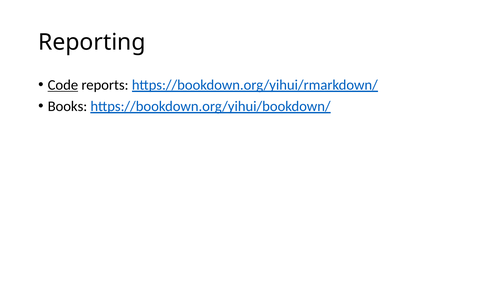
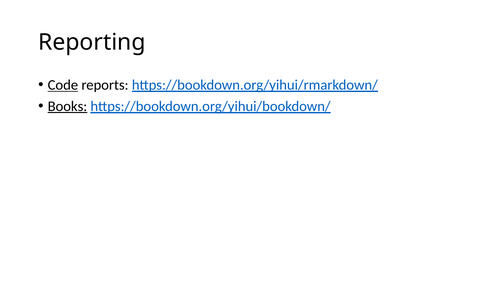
Books underline: none -> present
